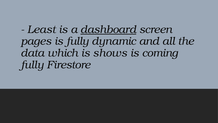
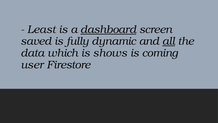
pages: pages -> saved
all underline: none -> present
fully at (32, 65): fully -> user
